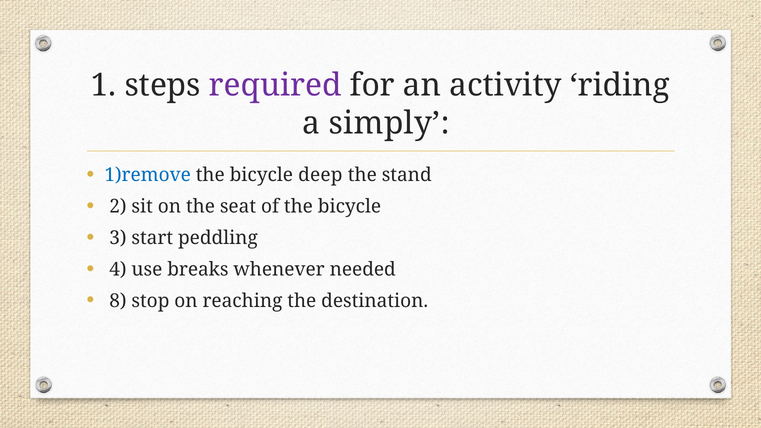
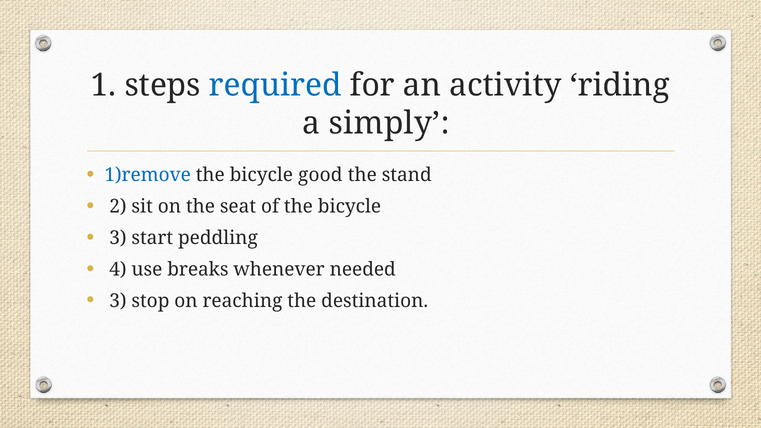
required colour: purple -> blue
deep: deep -> good
8 at (118, 301): 8 -> 3
